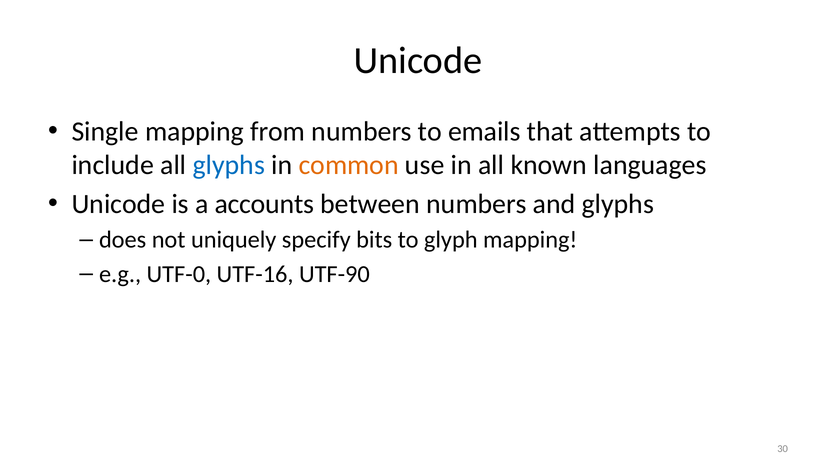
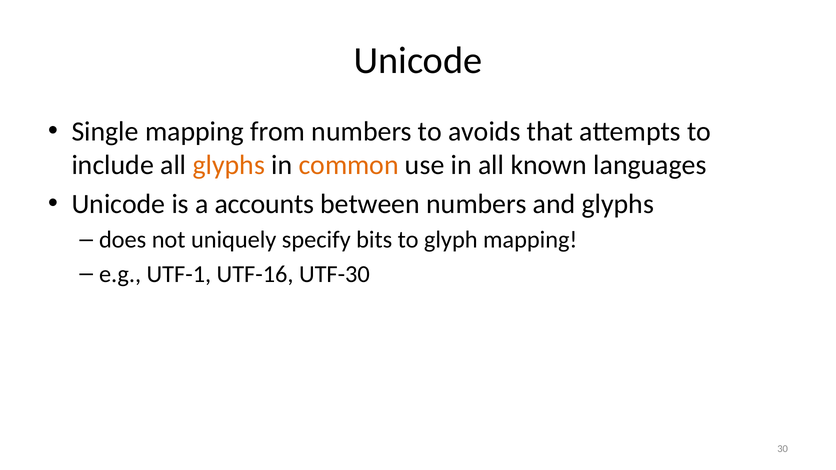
emails: emails -> avoids
glyphs at (229, 165) colour: blue -> orange
UTF-0: UTF-0 -> UTF-1
UTF-90: UTF-90 -> UTF-30
